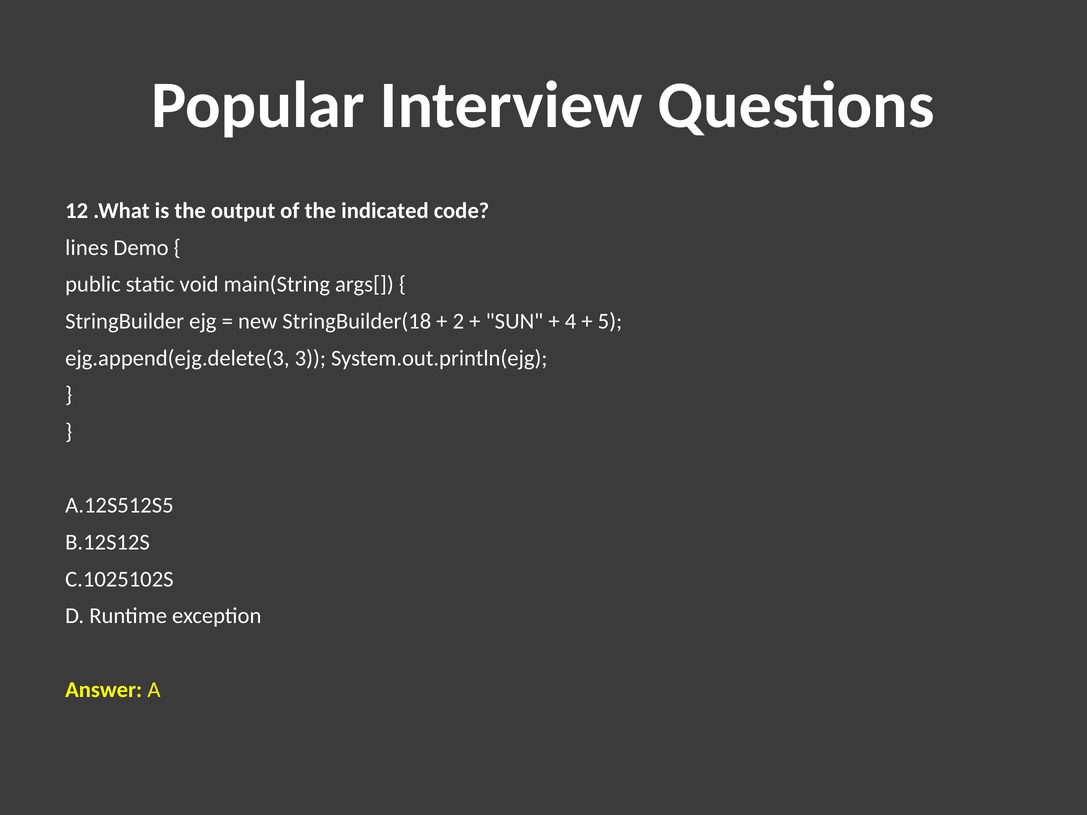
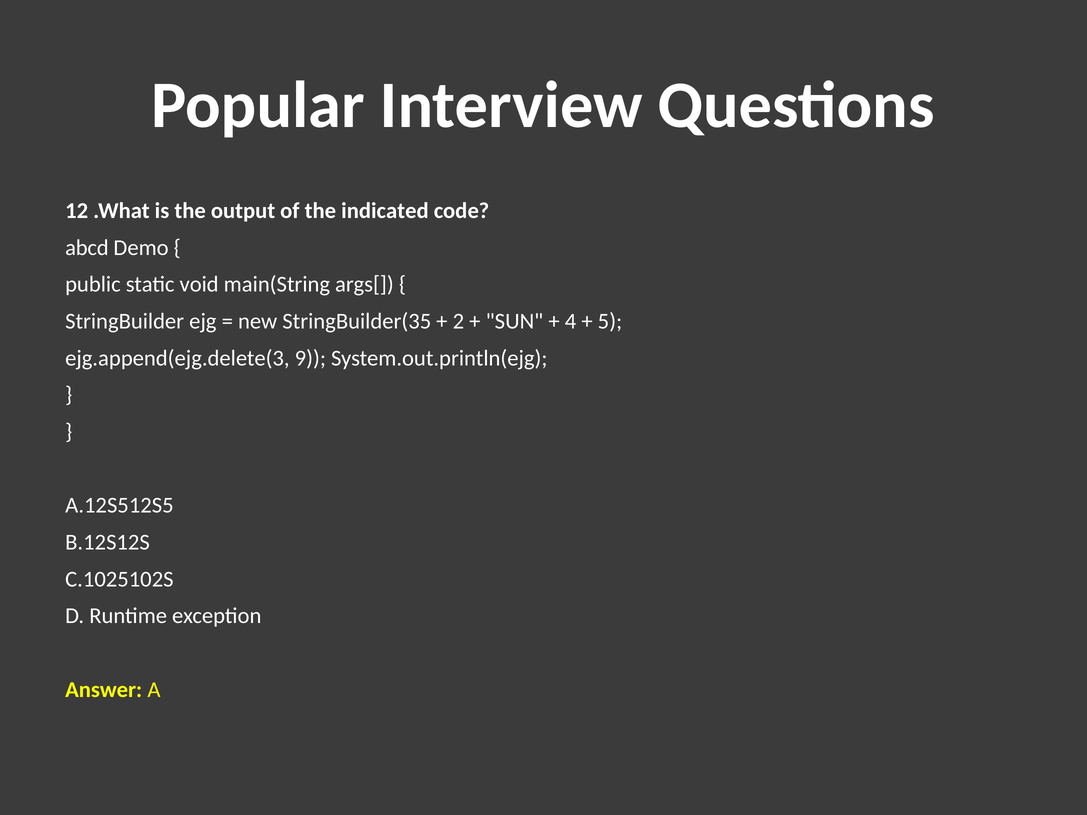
lines: lines -> abcd
StringBuilder(18: StringBuilder(18 -> StringBuilder(35
3: 3 -> 9
